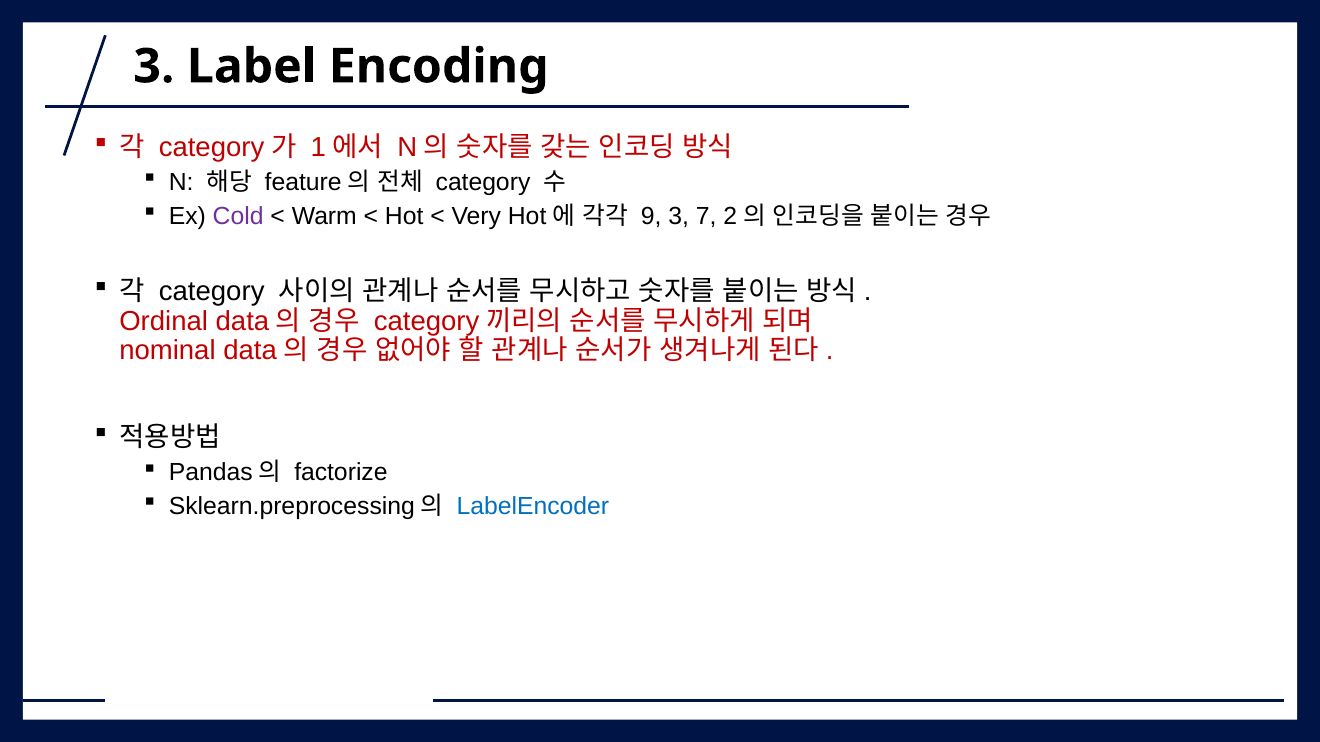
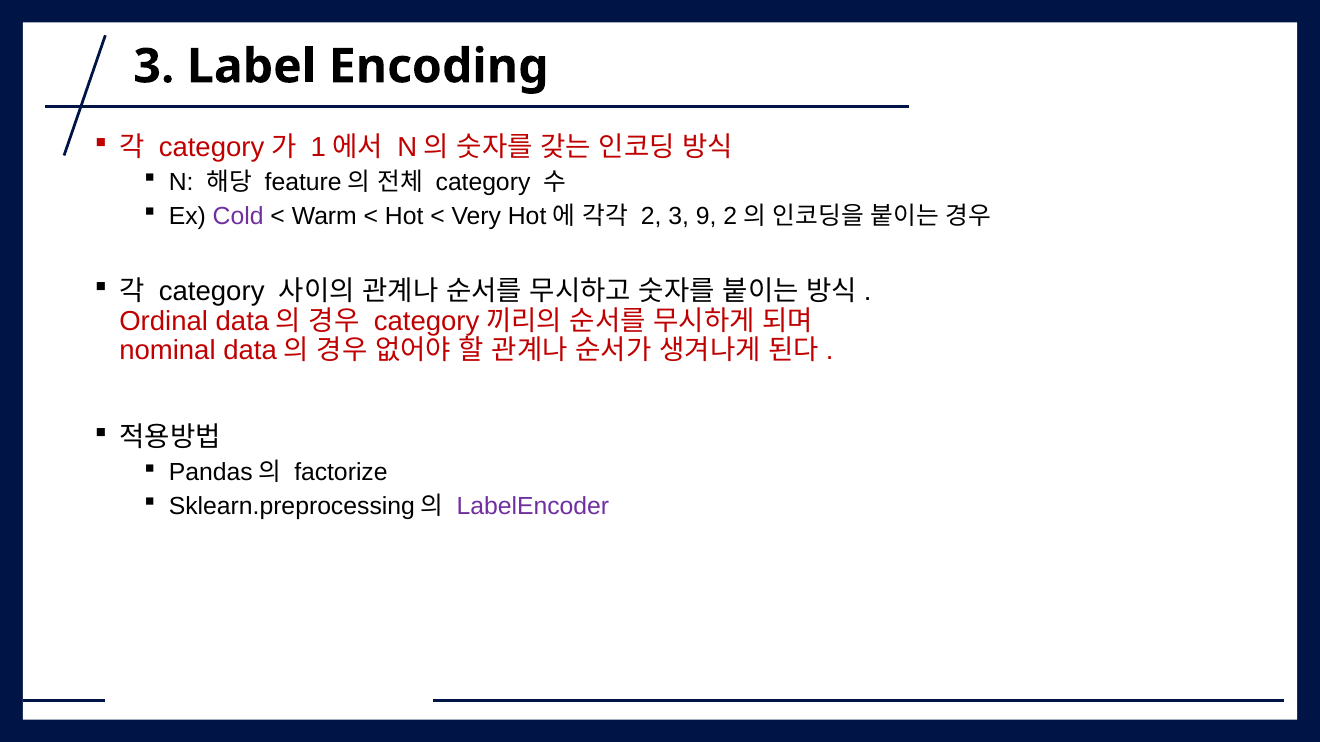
9: 9 -> 2
7: 7 -> 9
LabelEncoder colour: blue -> purple
